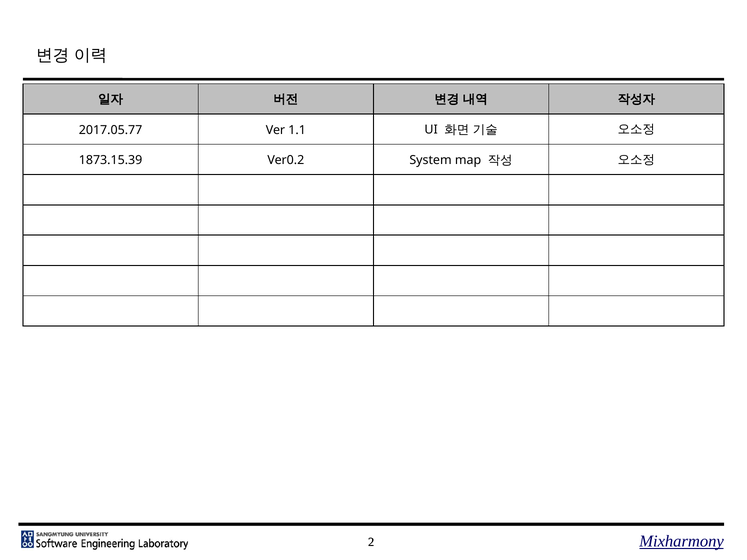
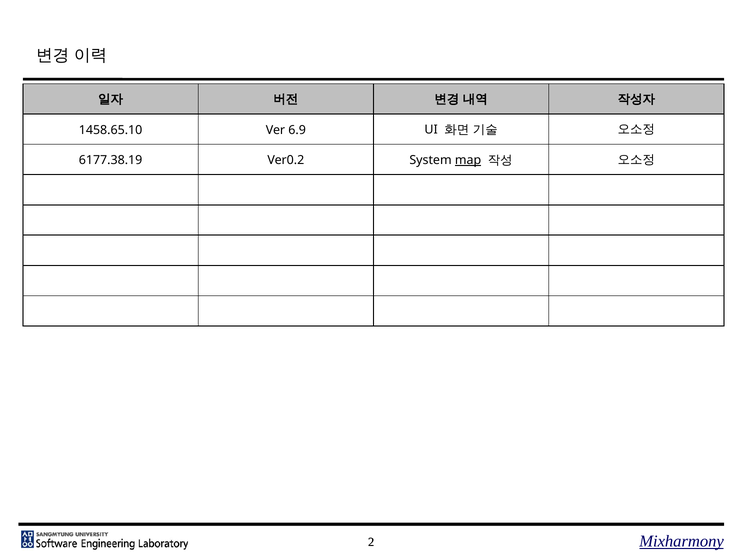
2017.05.77: 2017.05.77 -> 1458.65.10
1.1: 1.1 -> 6.9
1873.15.39: 1873.15.39 -> 6177.38.19
map underline: none -> present
